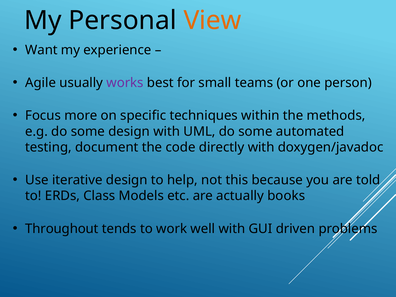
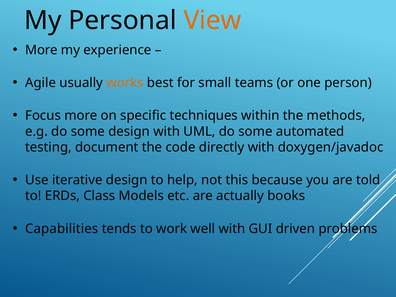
Want at (41, 50): Want -> More
works colour: purple -> orange
Throughout: Throughout -> Capabilities
